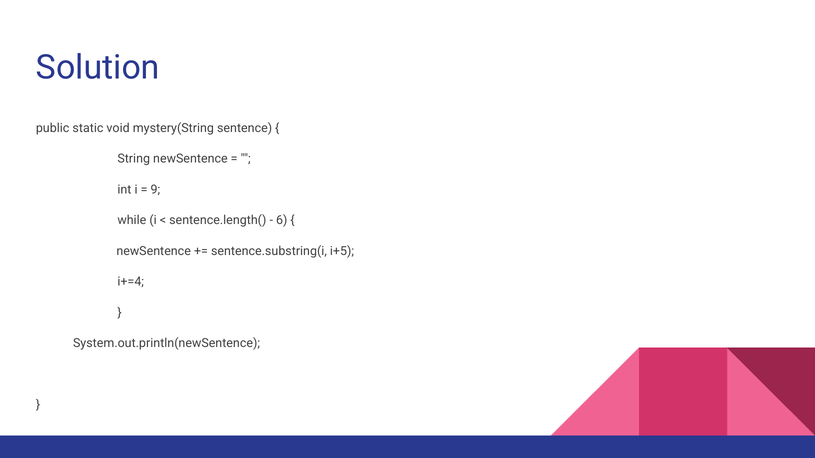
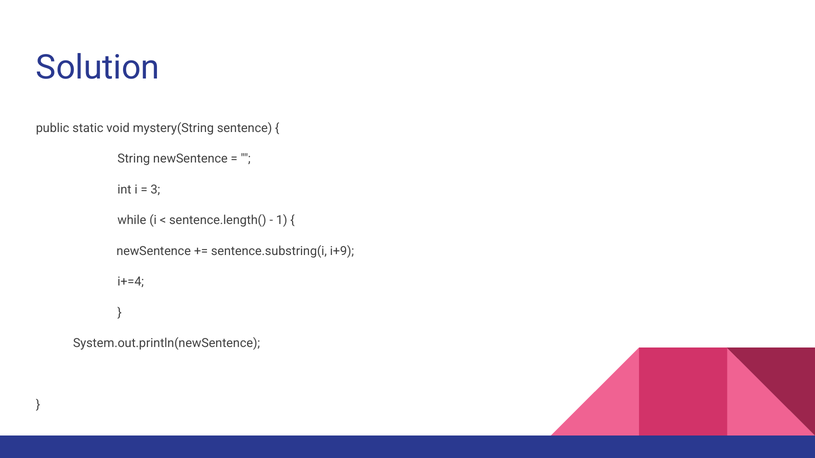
9: 9 -> 3
6: 6 -> 1
i+5: i+5 -> i+9
